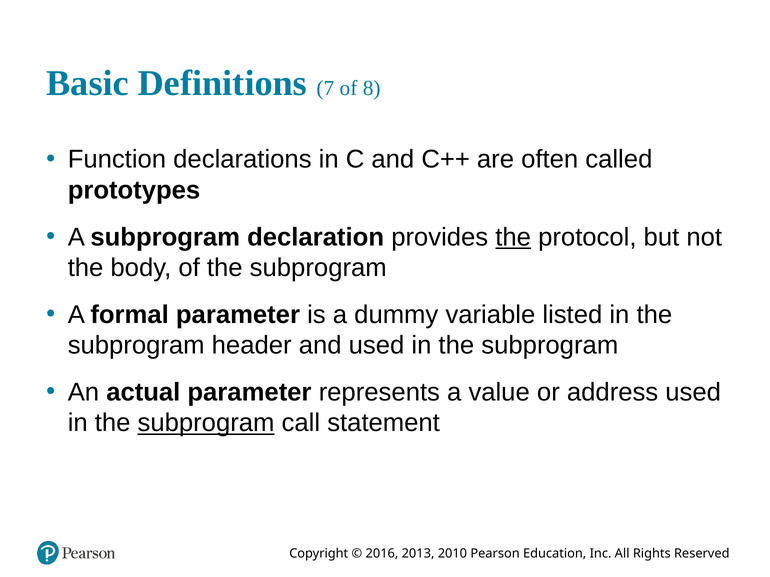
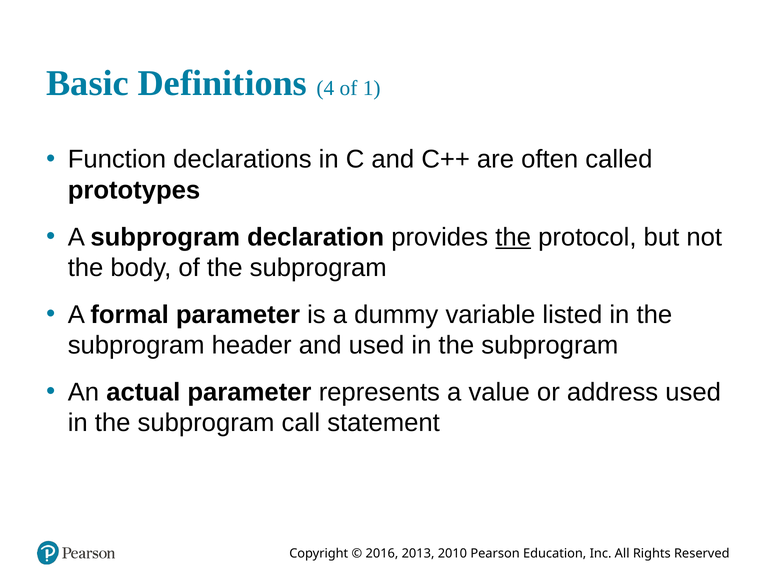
7: 7 -> 4
8: 8 -> 1
subprogram at (206, 423) underline: present -> none
